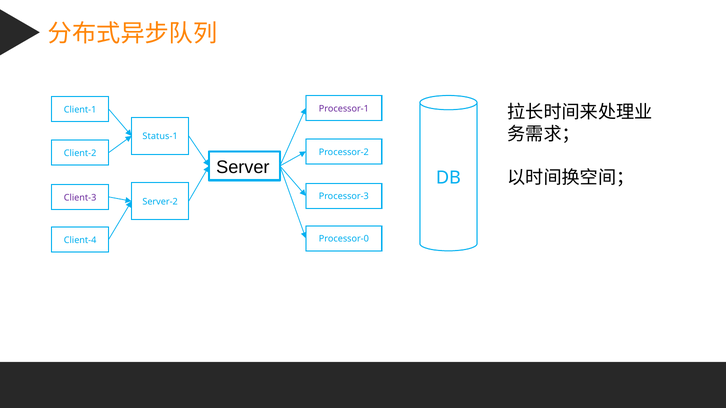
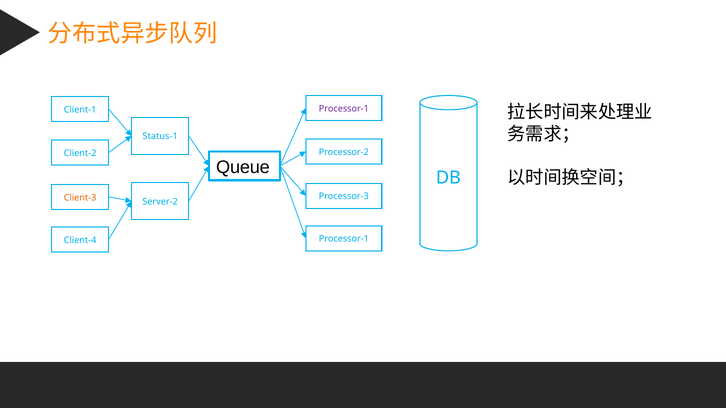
Server: Server -> Queue
Client-3 colour: purple -> orange
Processor-0 at (344, 239): Processor-0 -> Processor-1
